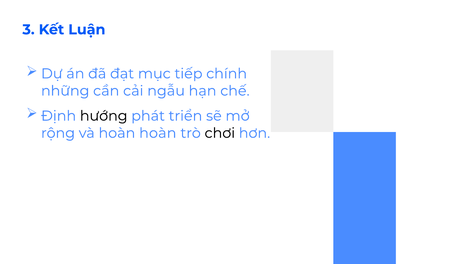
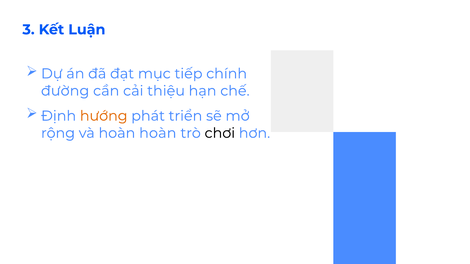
những: những -> đường
ngẫu: ngẫu -> thiệu
hướng colour: black -> orange
